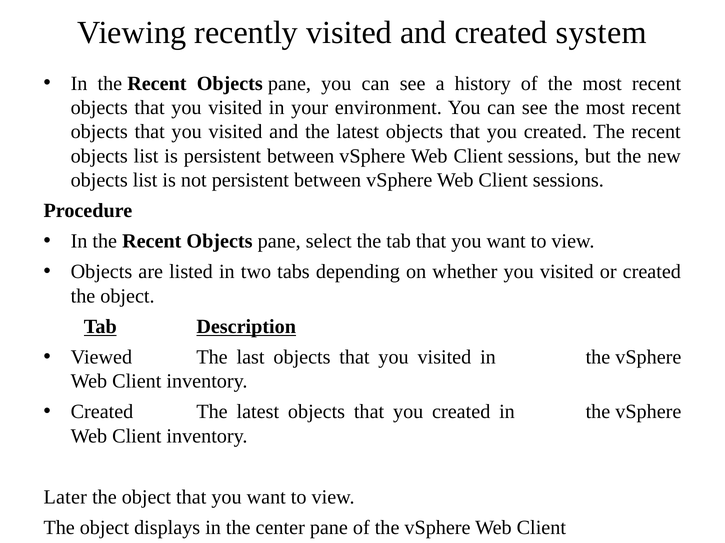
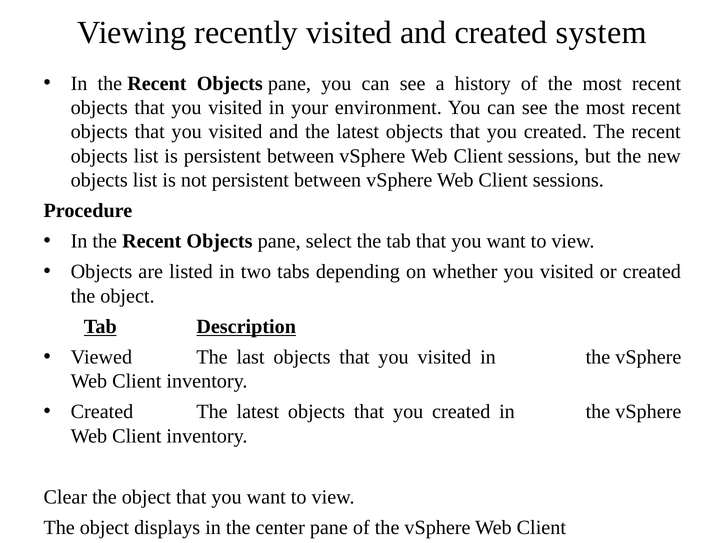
Later: Later -> Clear
